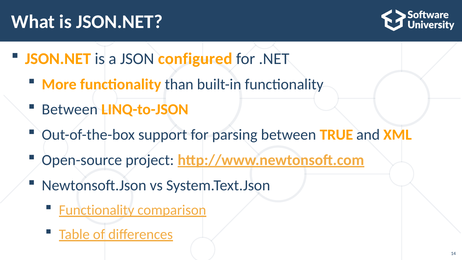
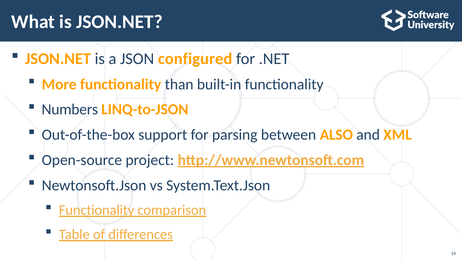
Between at (70, 110): Between -> Numbers
TRUE: TRUE -> ALSO
